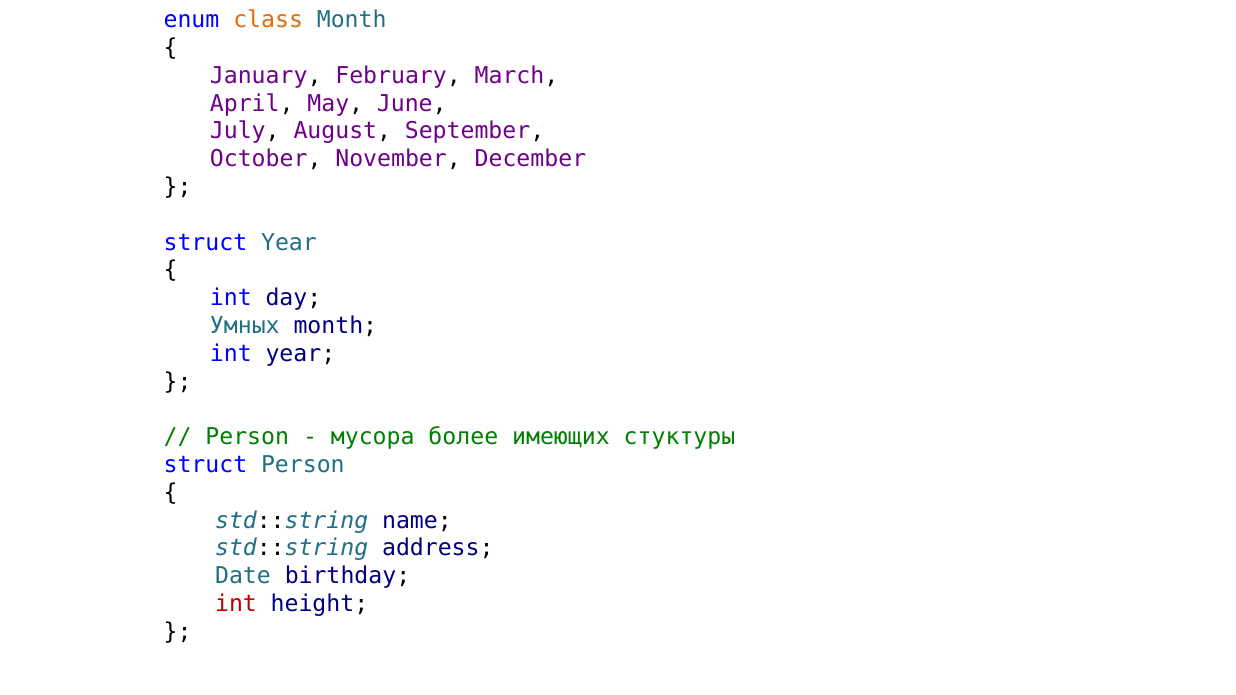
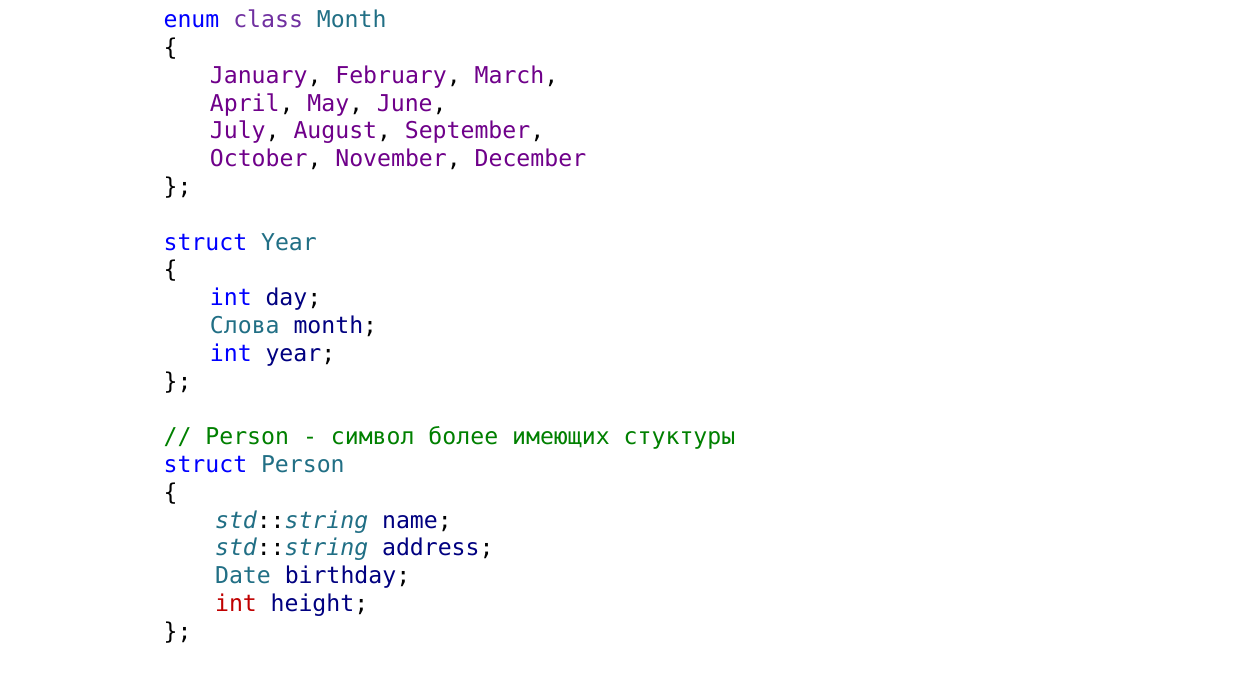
class colour: orange -> purple
Умных: Умных -> Слова
мусора: мусора -> символ
